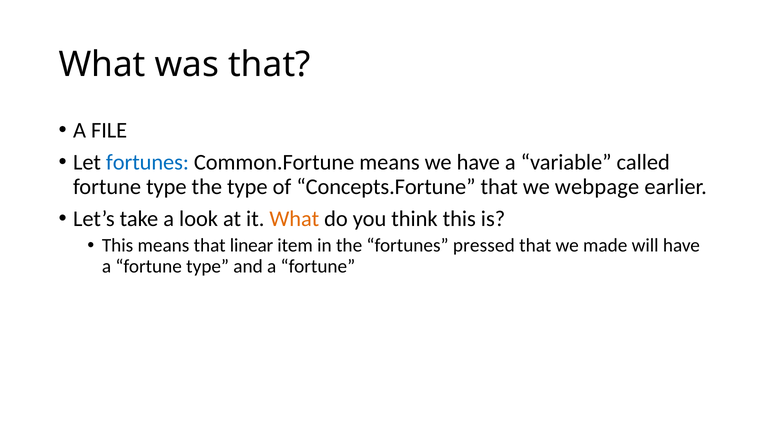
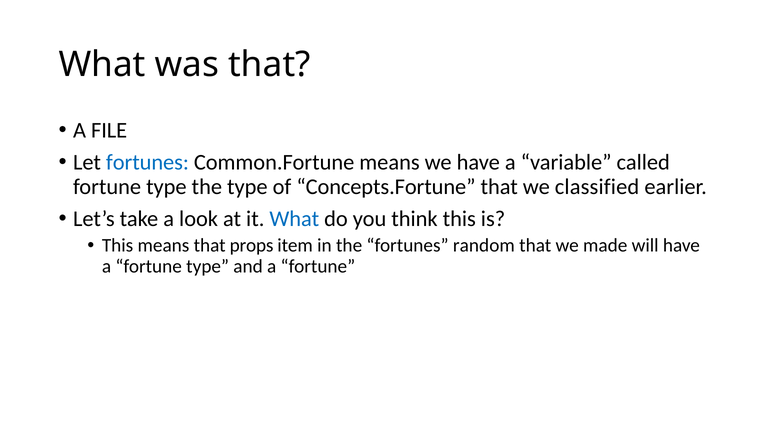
webpage: webpage -> classified
What at (294, 219) colour: orange -> blue
linear: linear -> props
pressed: pressed -> random
